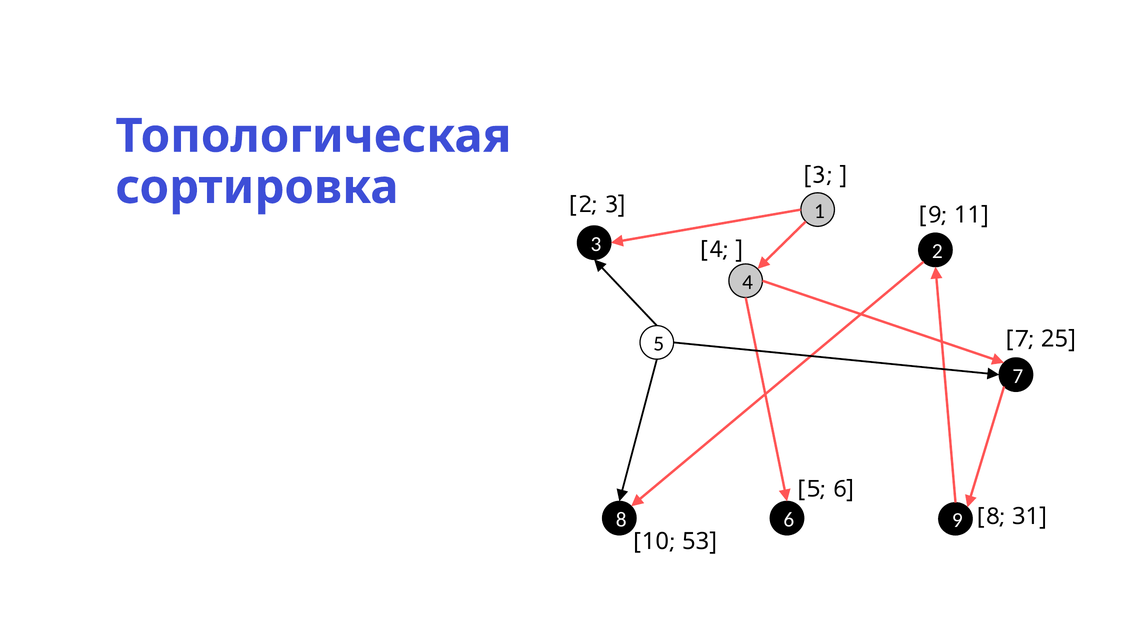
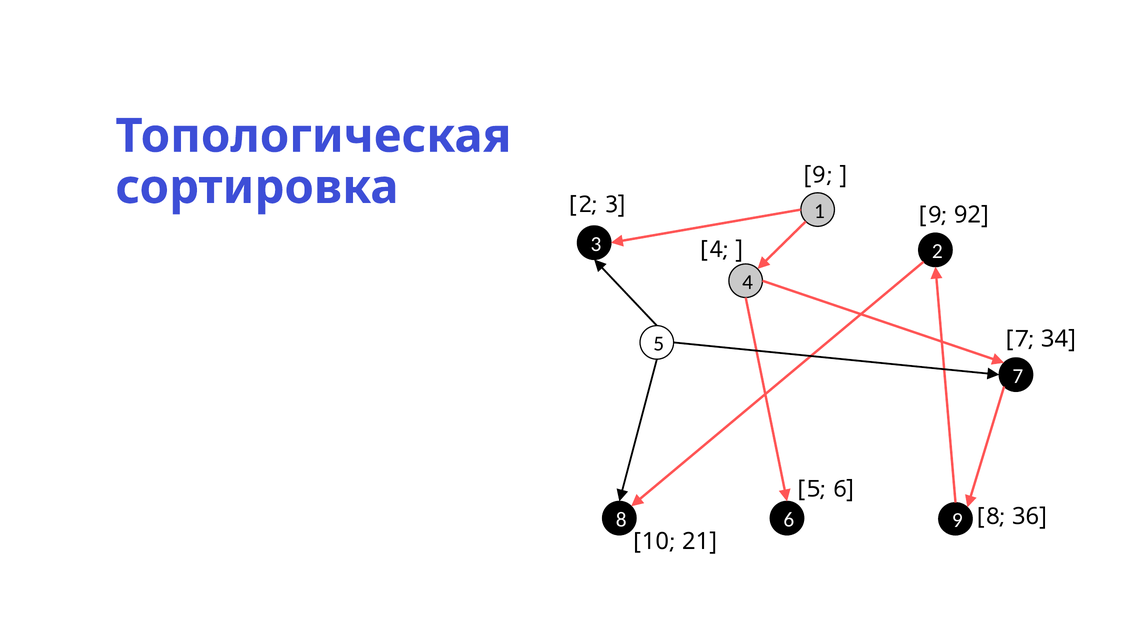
3 at (818, 175): 3 -> 9
11: 11 -> 92
25: 25 -> 34
31: 31 -> 36
53: 53 -> 21
